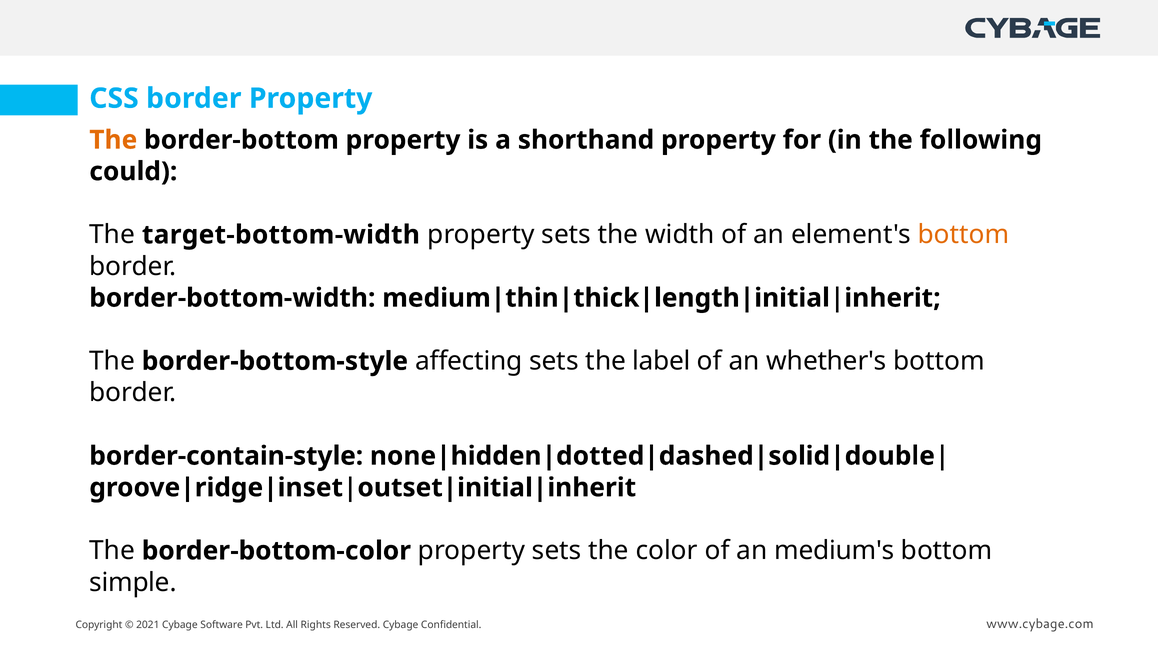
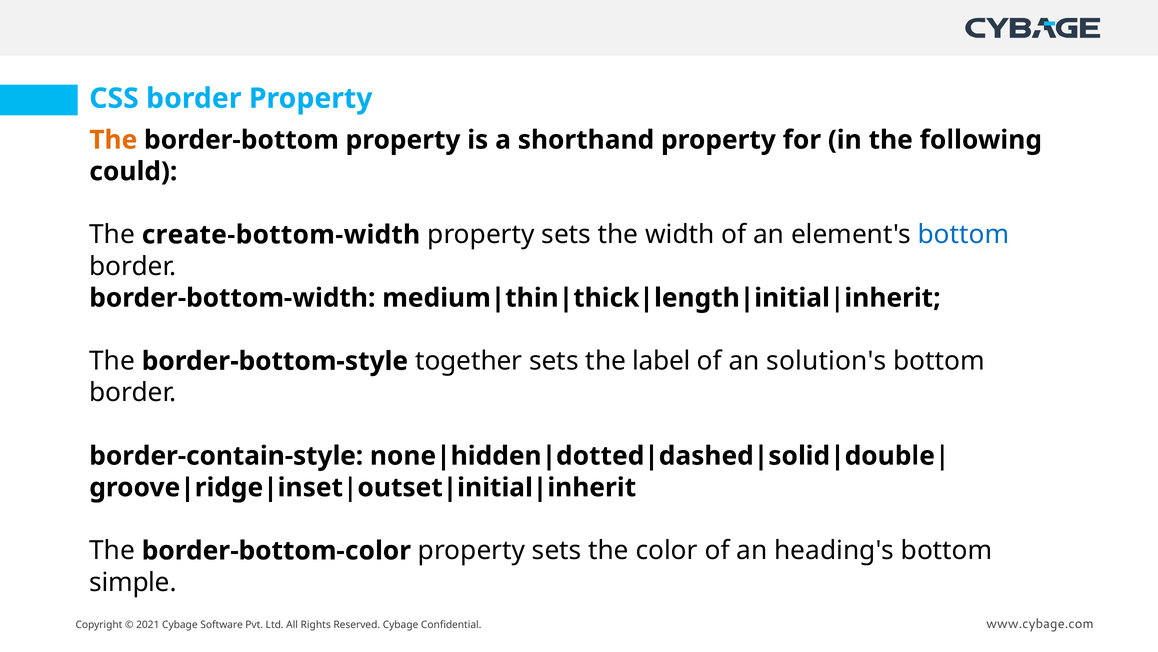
target-bottom-width: target-bottom-width -> create-bottom-width
bottom at (963, 235) colour: orange -> blue
affecting: affecting -> together
whether's: whether's -> solution's
medium's: medium's -> heading's
